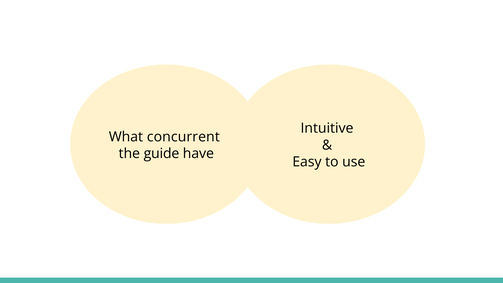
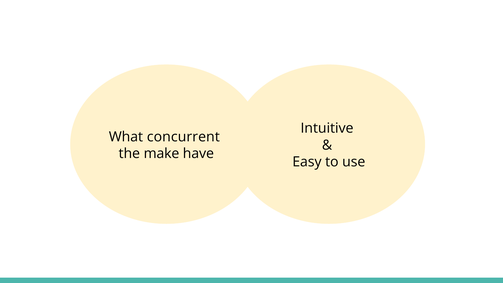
guide: guide -> make
